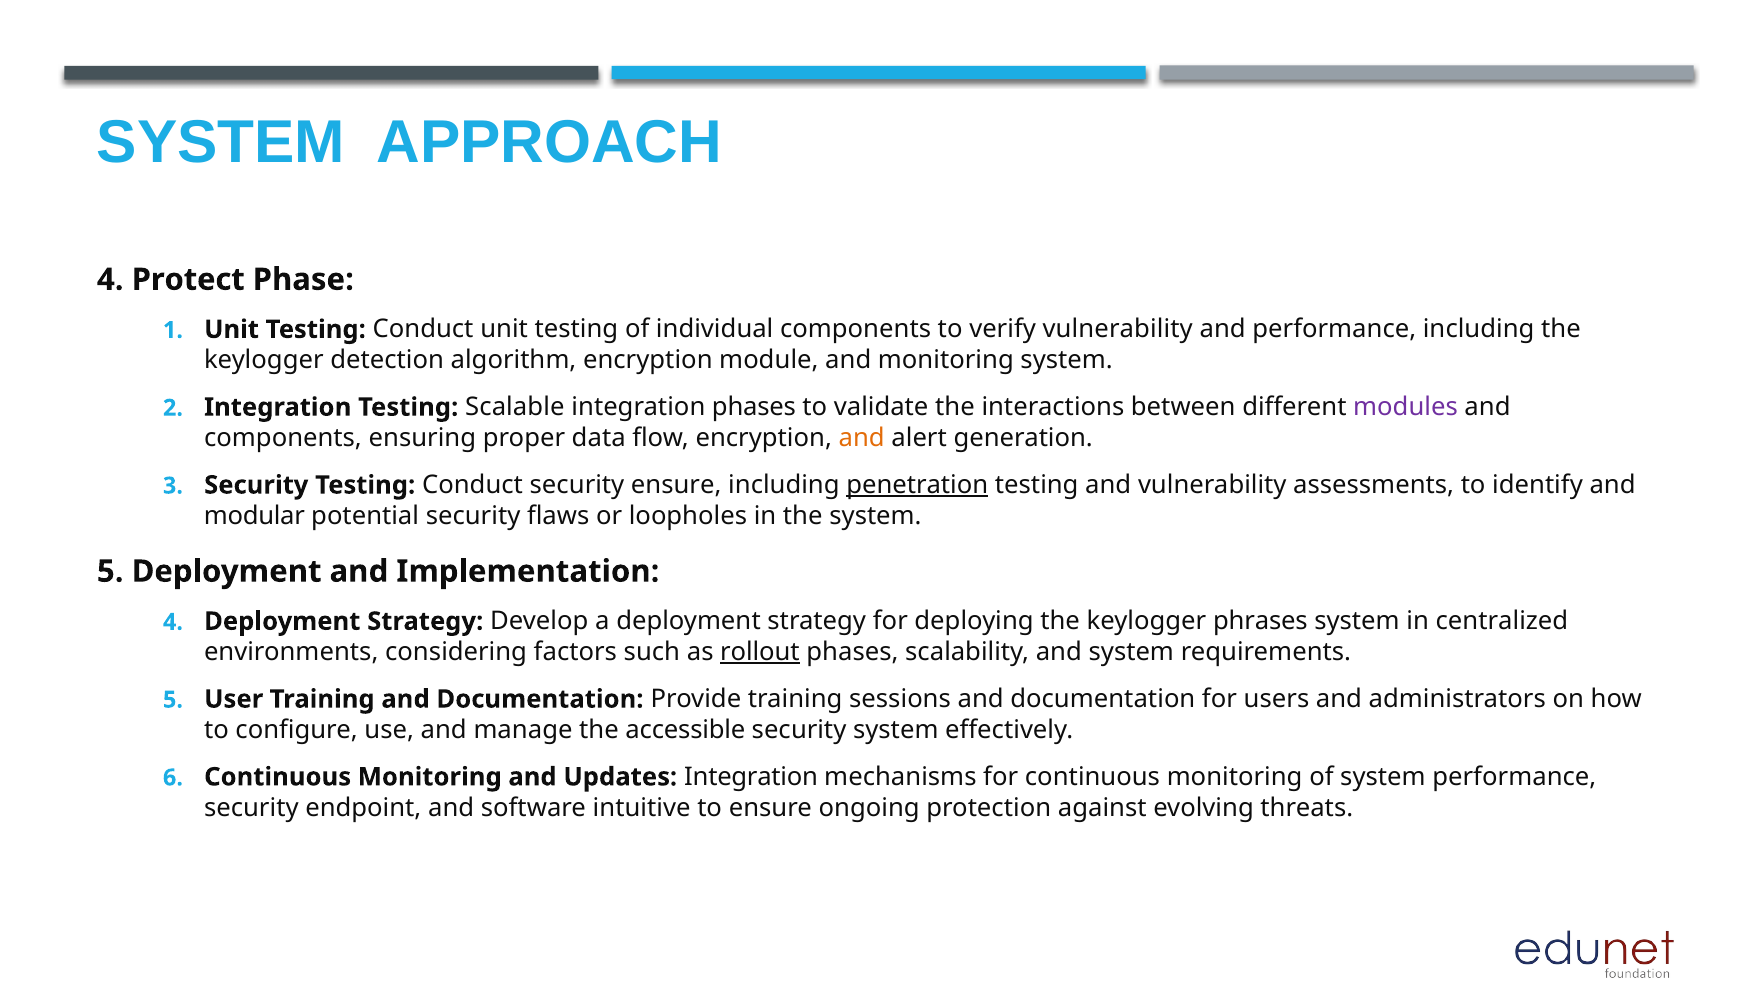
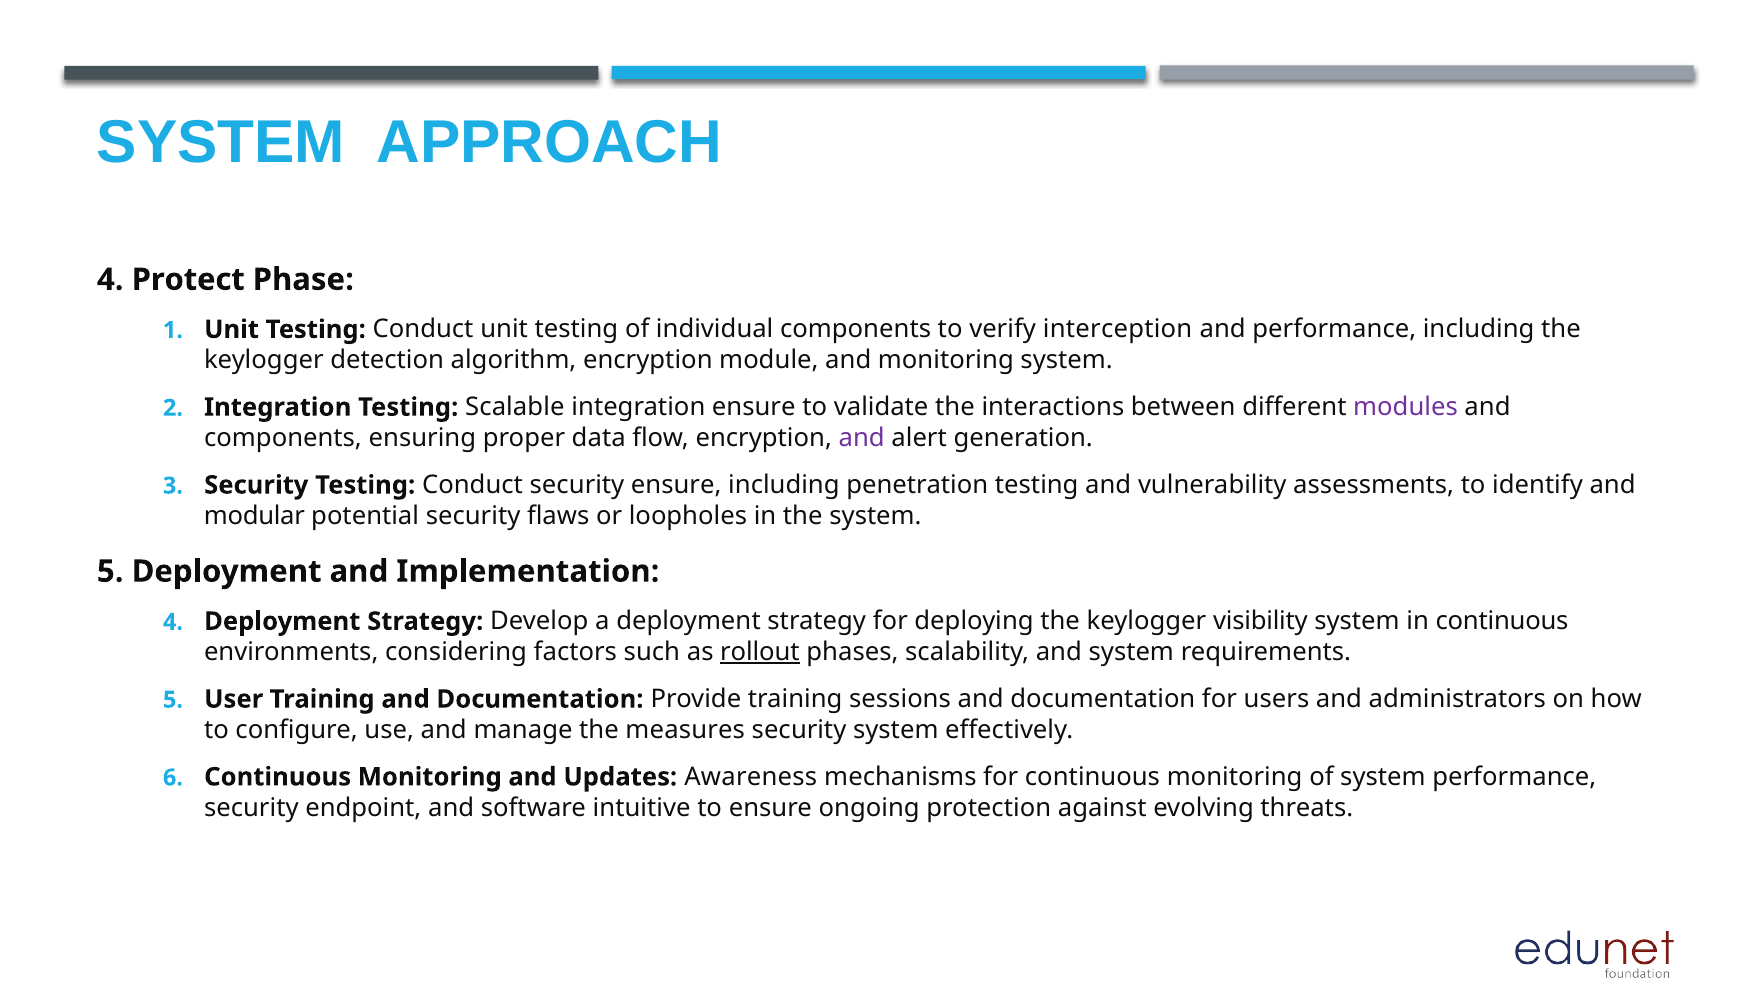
verify vulnerability: vulnerability -> interception
integration phases: phases -> ensure
and at (862, 438) colour: orange -> purple
penetration underline: present -> none
phrases: phrases -> visibility
in centralized: centralized -> continuous
accessible: accessible -> measures
Updates Integration: Integration -> Awareness
